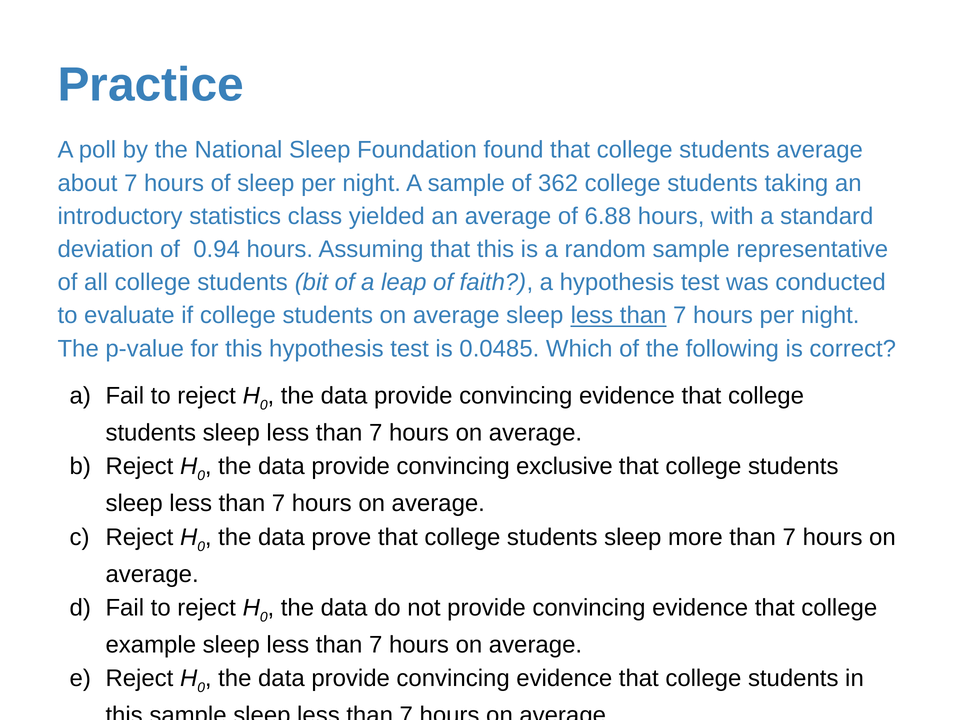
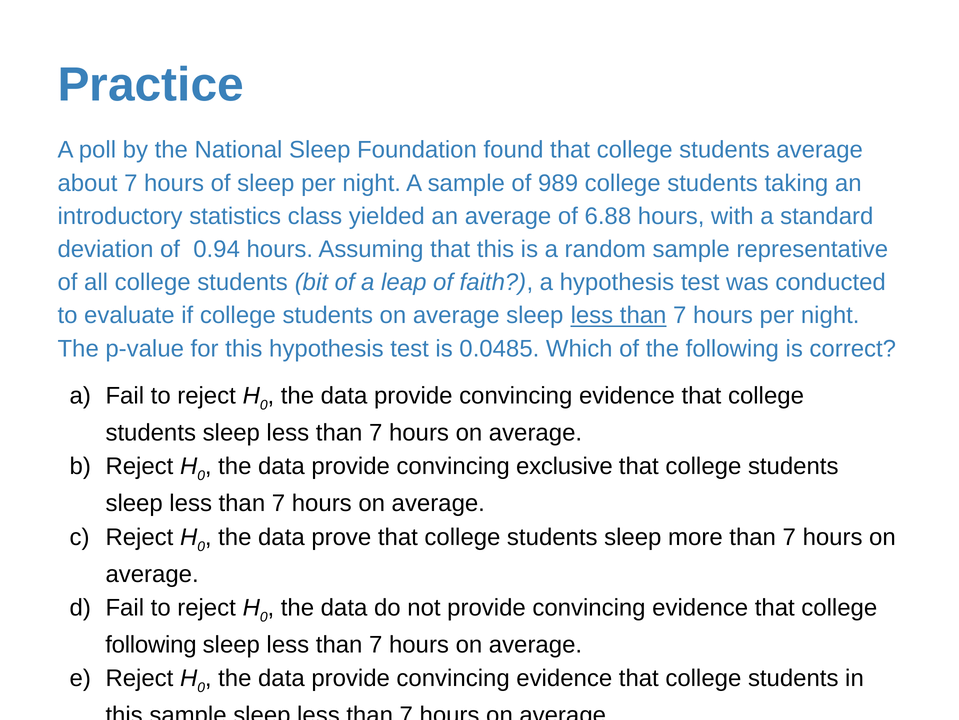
362: 362 -> 989
example at (151, 644): example -> following
